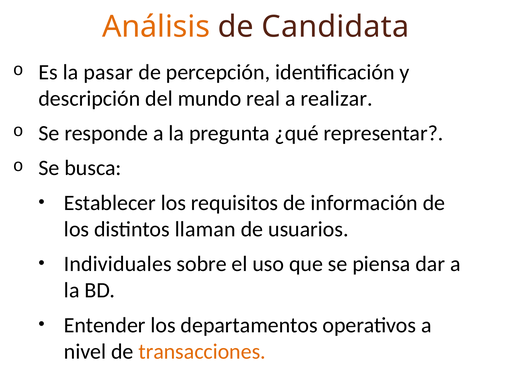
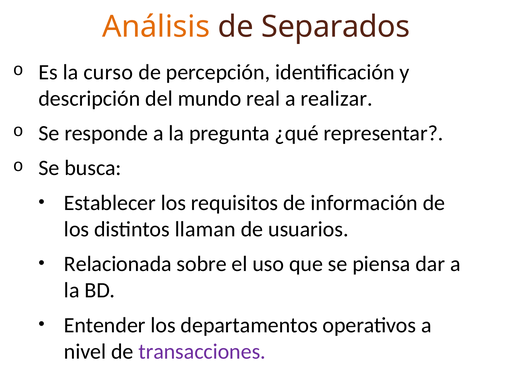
Candidata: Candidata -> Separados
pasar: pasar -> curso
Individuales: Individuales -> Relacionada
transacciones colour: orange -> purple
